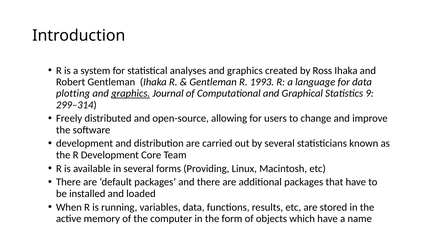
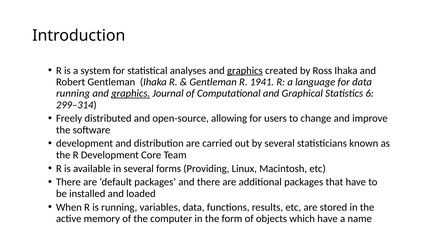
graphics at (245, 71) underline: none -> present
1993: 1993 -> 1941
plotting at (73, 93): plotting -> running
9: 9 -> 6
